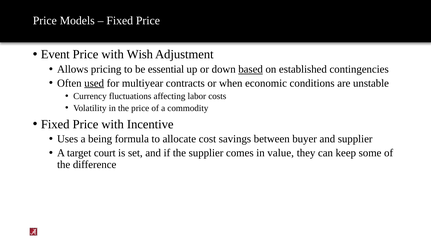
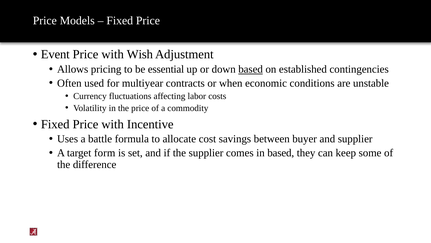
used underline: present -> none
being: being -> battle
court: court -> form
in value: value -> based
